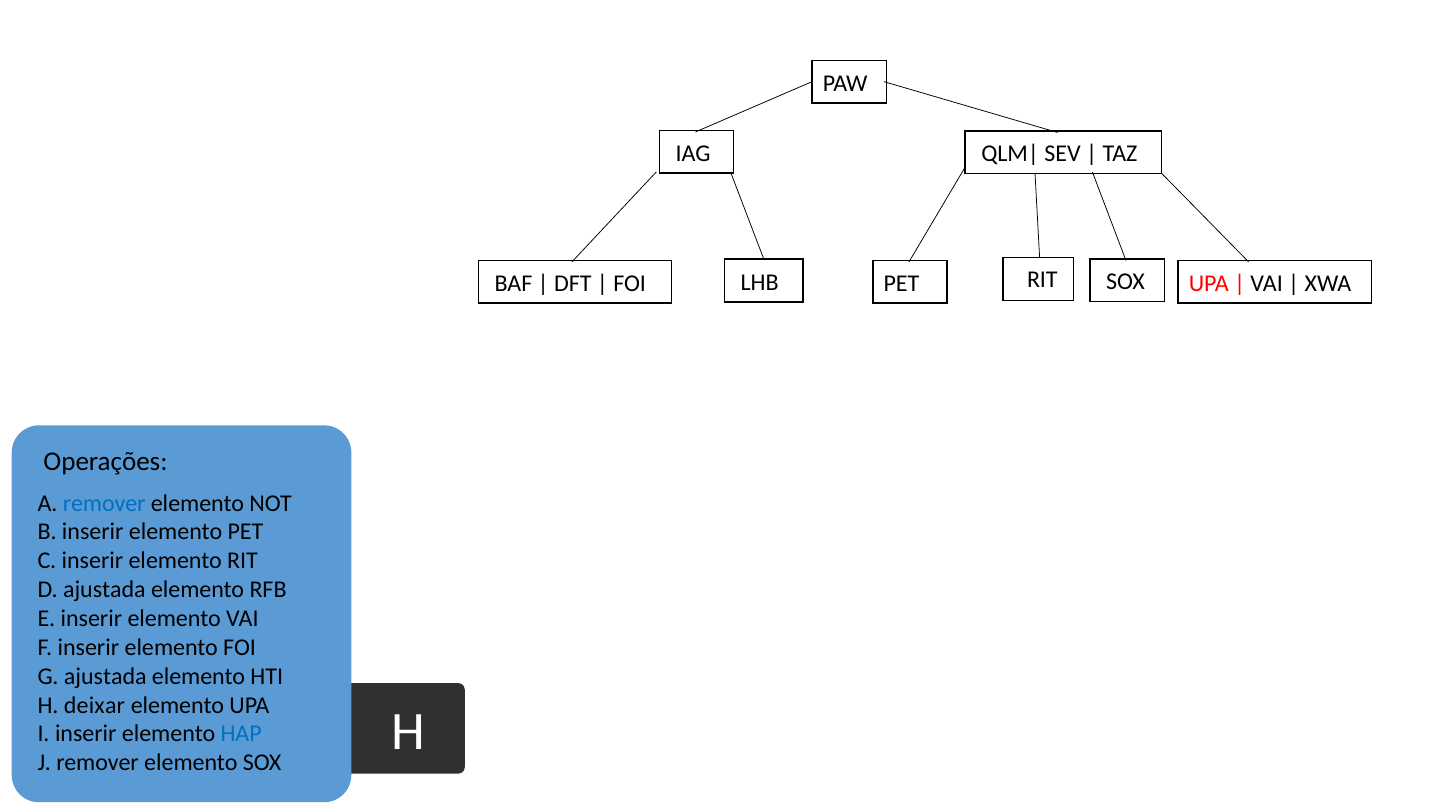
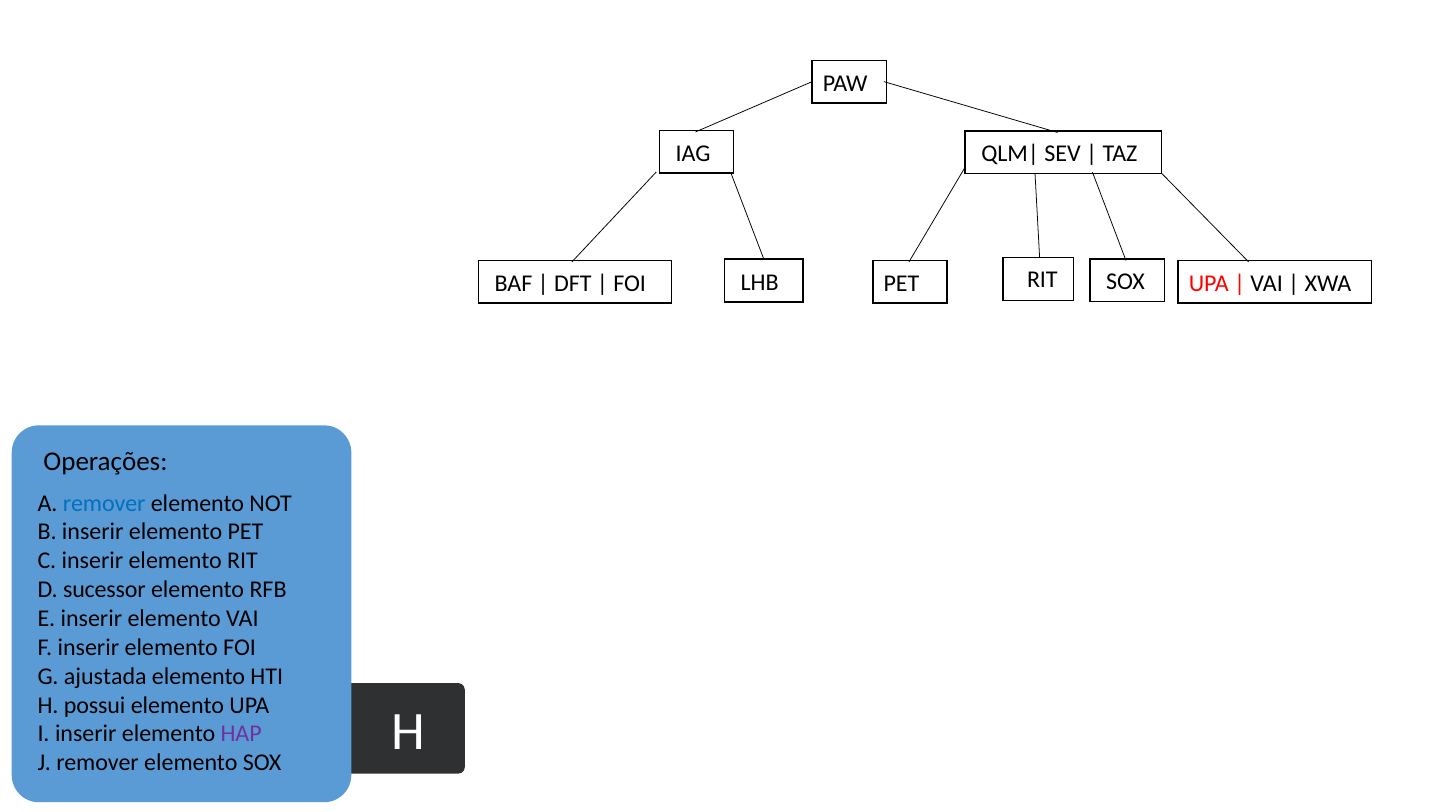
D ajustada: ajustada -> sucessor
deixar: deixar -> possui
HAP colour: blue -> purple
